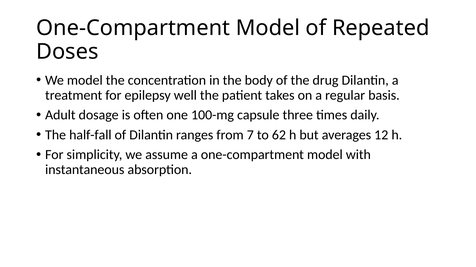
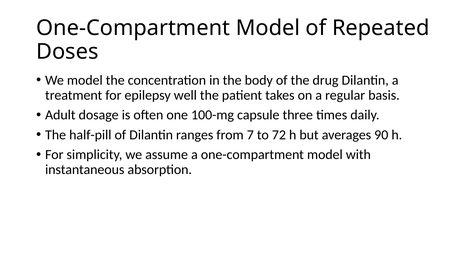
half-fall: half-fall -> half-pill
62: 62 -> 72
12: 12 -> 90
